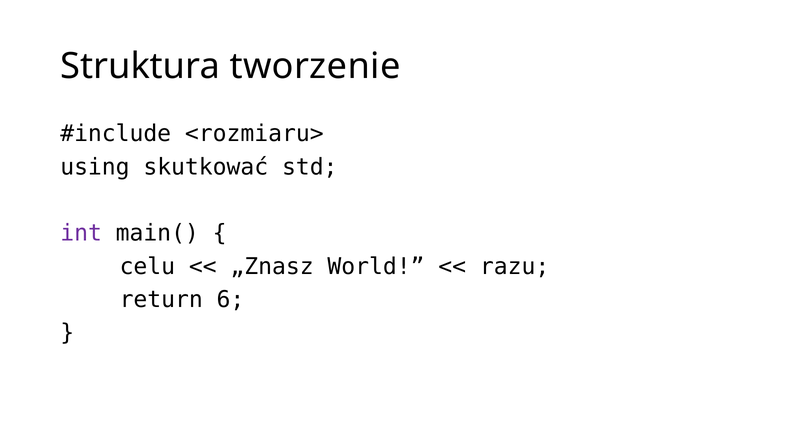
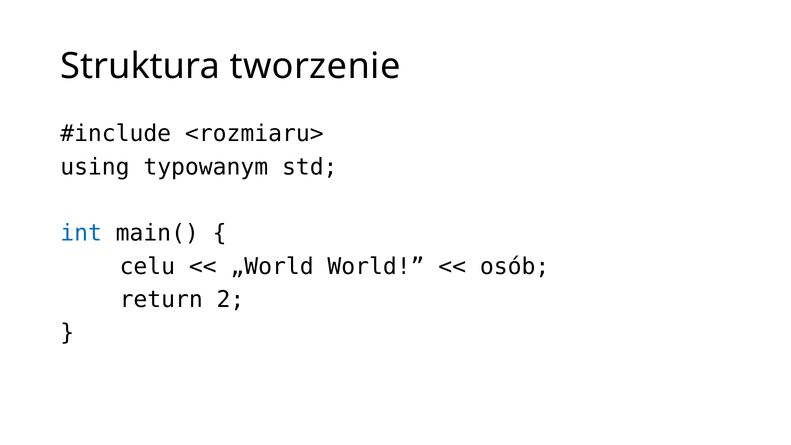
skutkować: skutkować -> typowanym
int colour: purple -> blue
„Znasz: „Znasz -> „World
razu: razu -> osób
6: 6 -> 2
